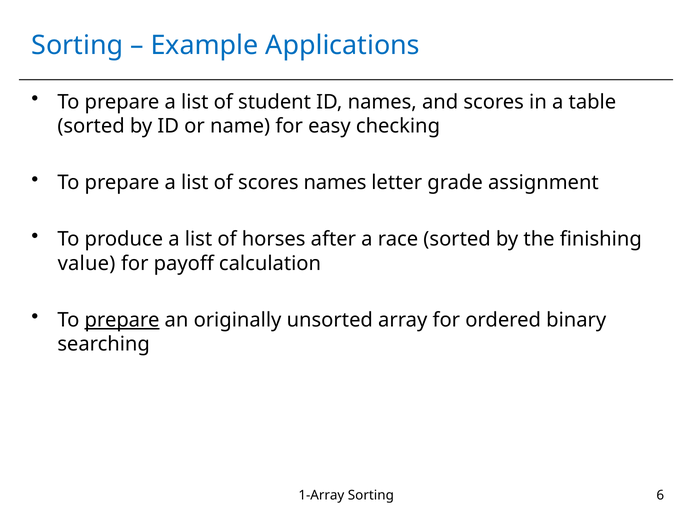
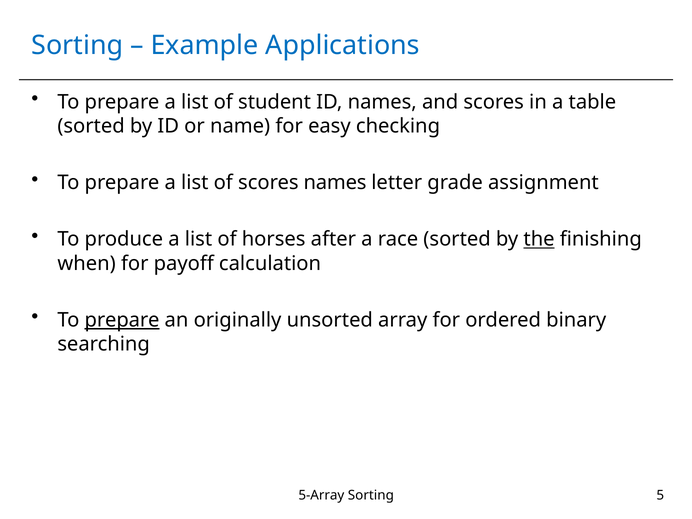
the underline: none -> present
value: value -> when
1-Array: 1-Array -> 5-Array
6: 6 -> 5
